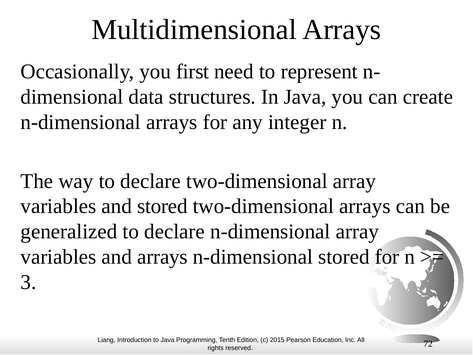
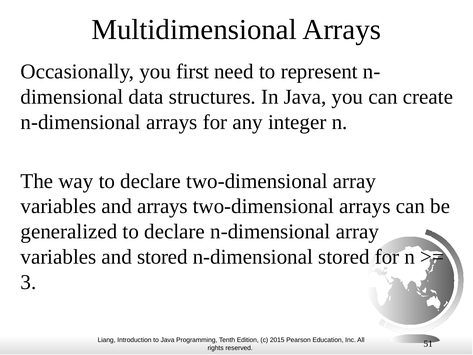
and stored: stored -> arrays
and arrays: arrays -> stored
72: 72 -> 51
